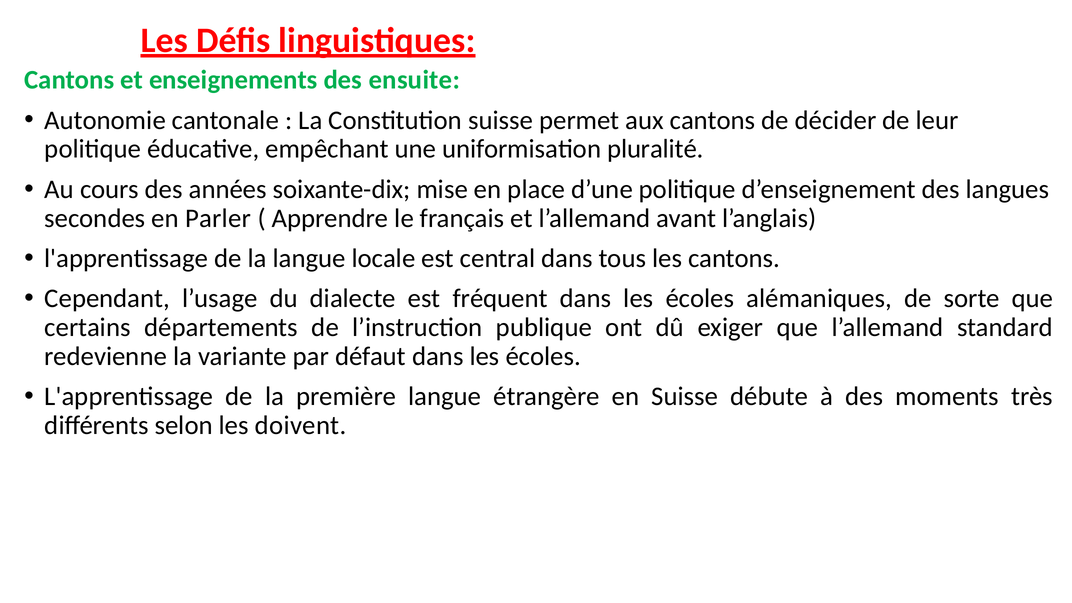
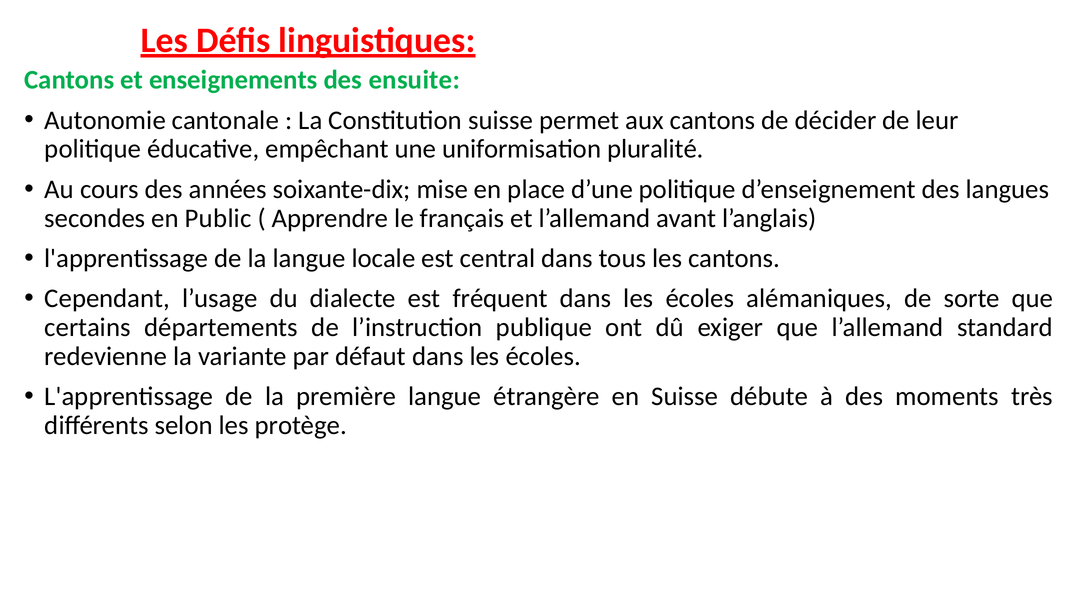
Parler: Parler -> Public
doivent: doivent -> protège
